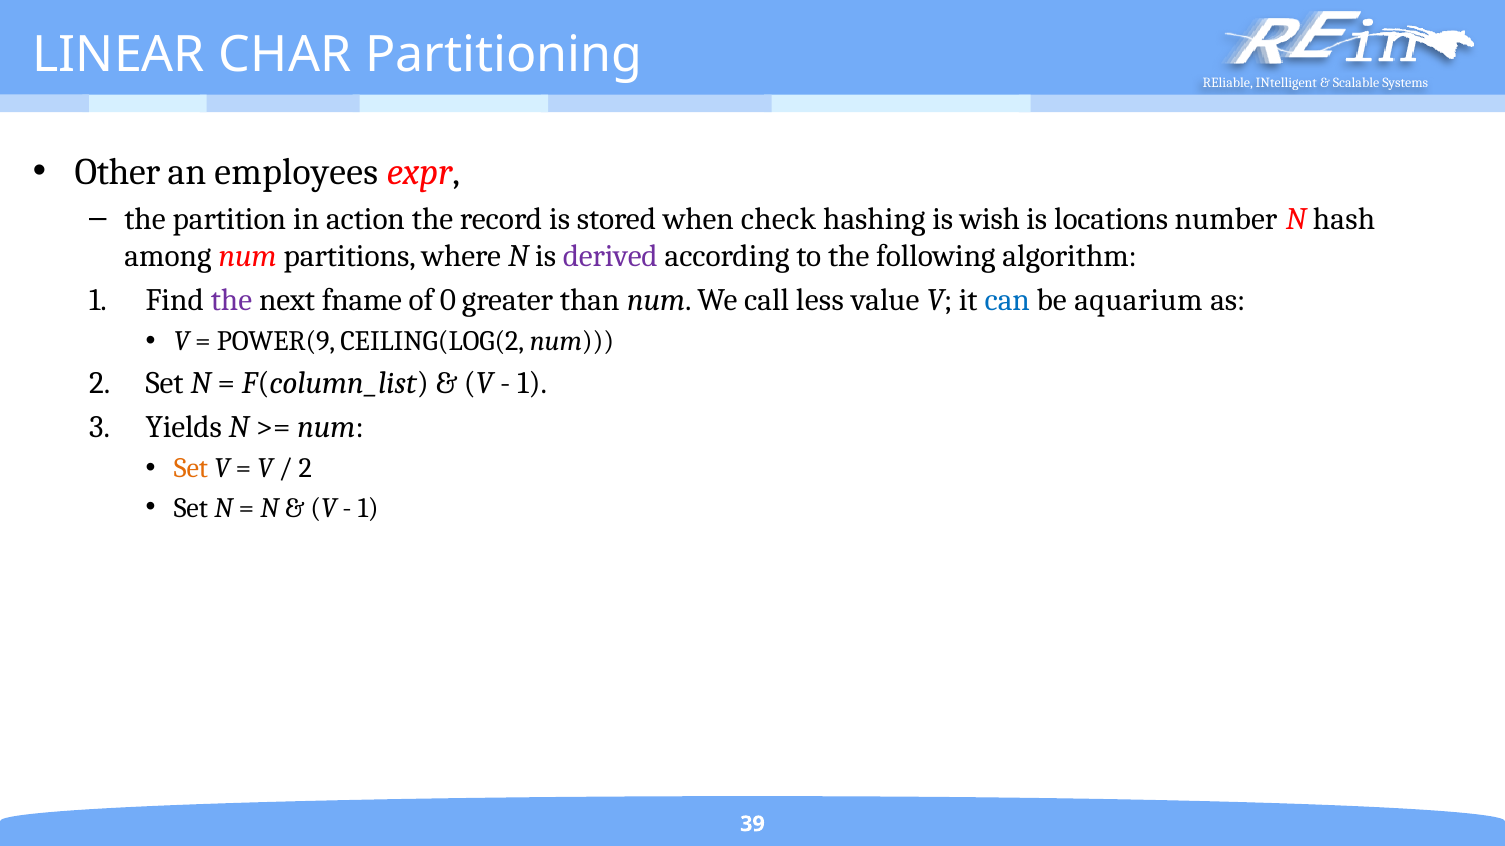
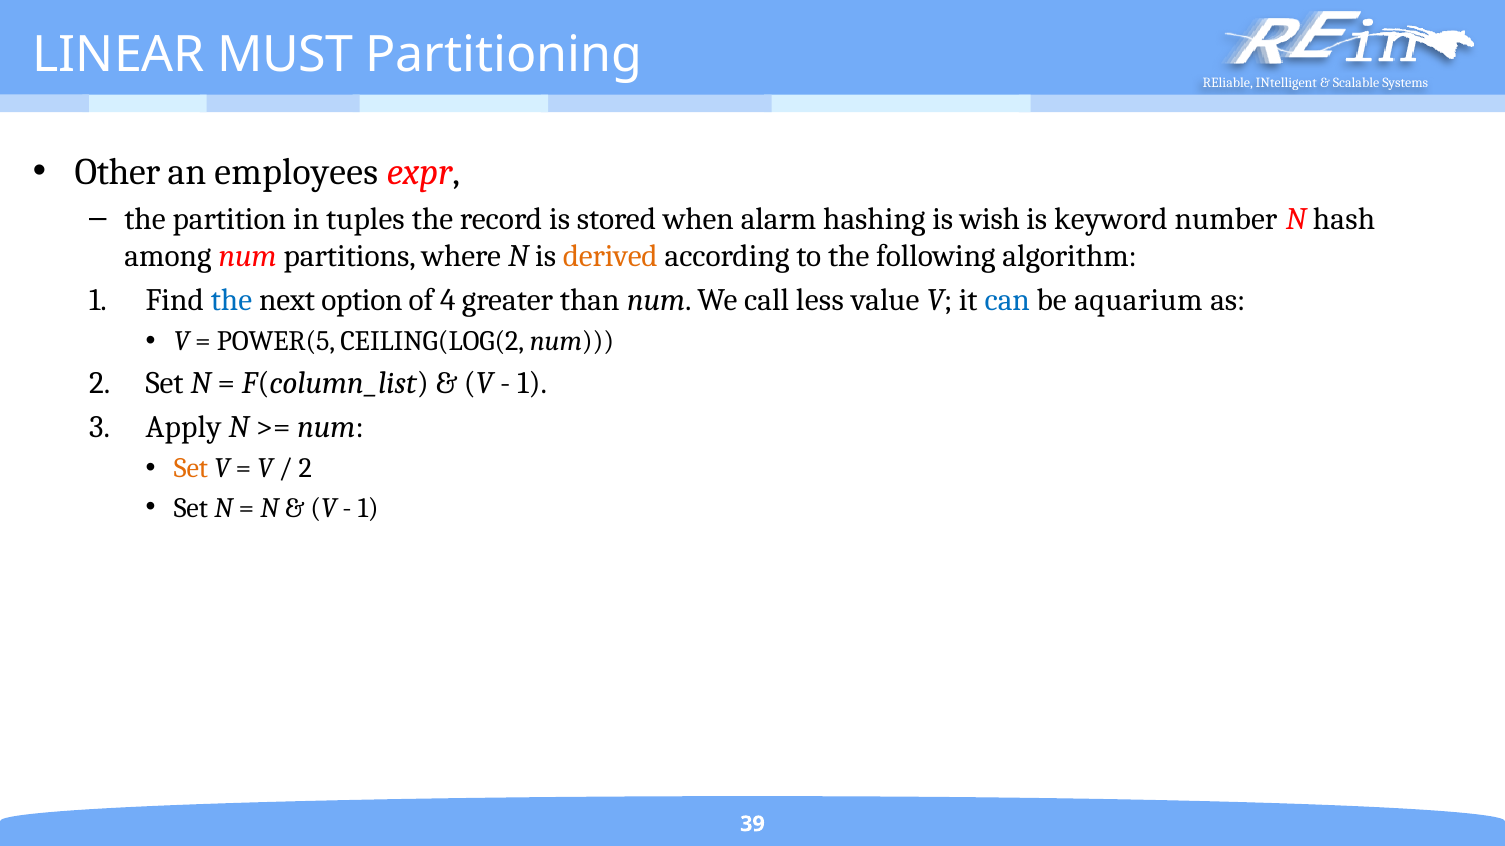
CHAR: CHAR -> MUST
action: action -> tuples
check: check -> alarm
locations: locations -> keyword
derived colour: purple -> orange
the at (231, 301) colour: purple -> blue
fname: fname -> option
0: 0 -> 4
POWER(9: POWER(9 -> POWER(5
Yields: Yields -> Apply
